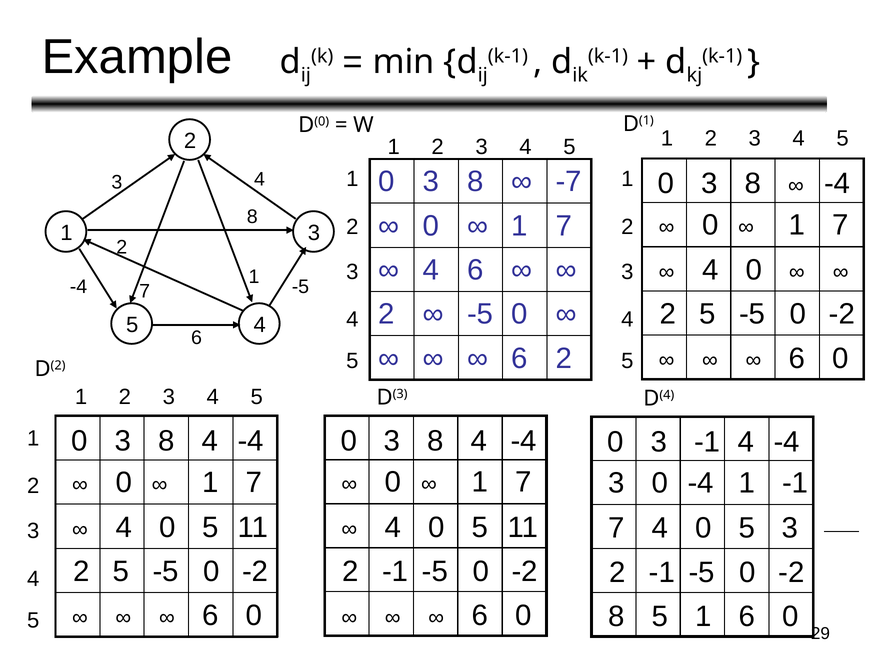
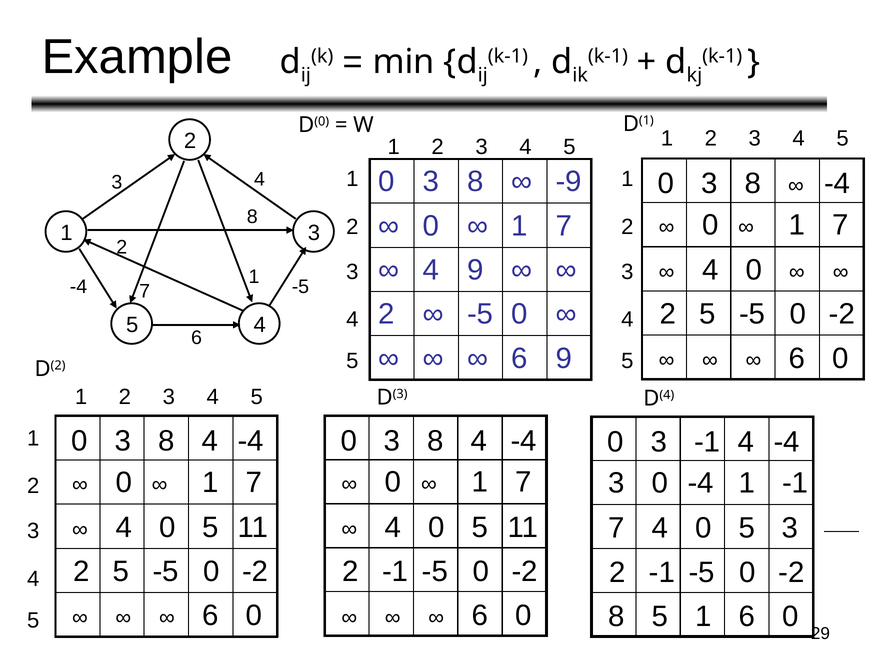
-7: -7 -> -9
4 6: 6 -> 9
2 at (564, 358): 2 -> 9
